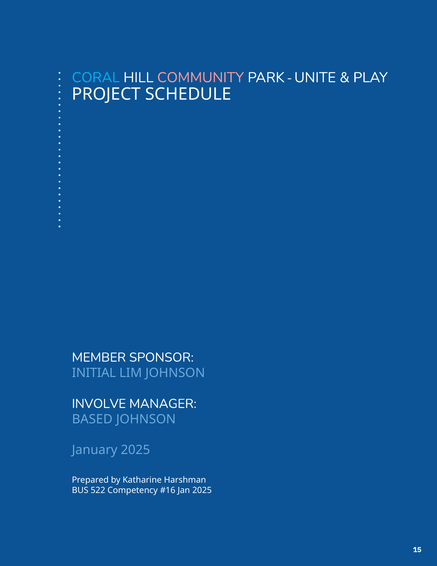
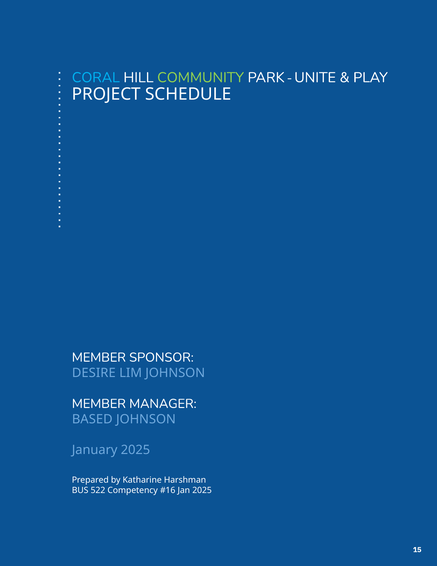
COMMUNITY colour: pink -> light green
INITIAL: INITIAL -> DESIRE
INVOLVE at (99, 403): INVOLVE -> MEMBER
